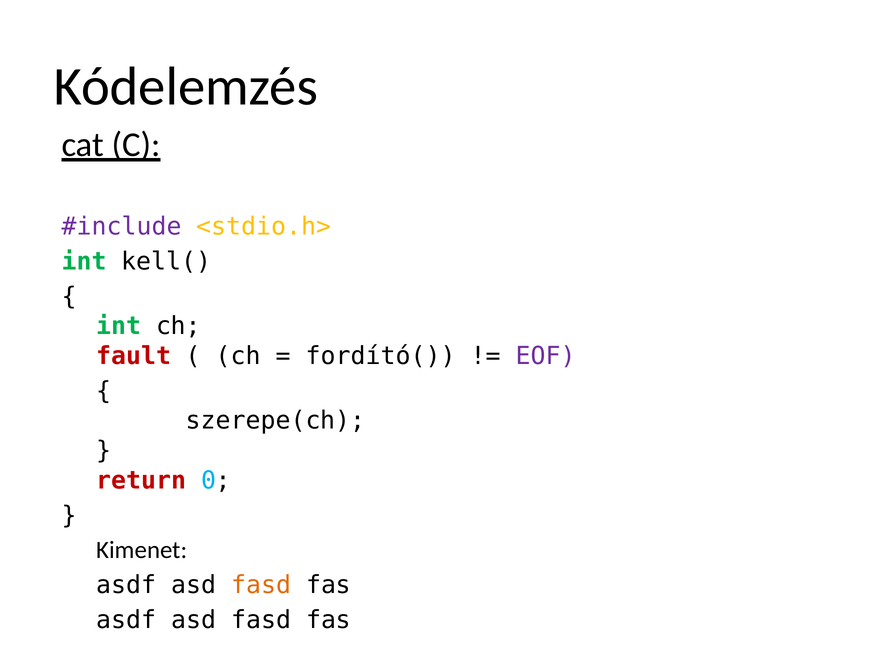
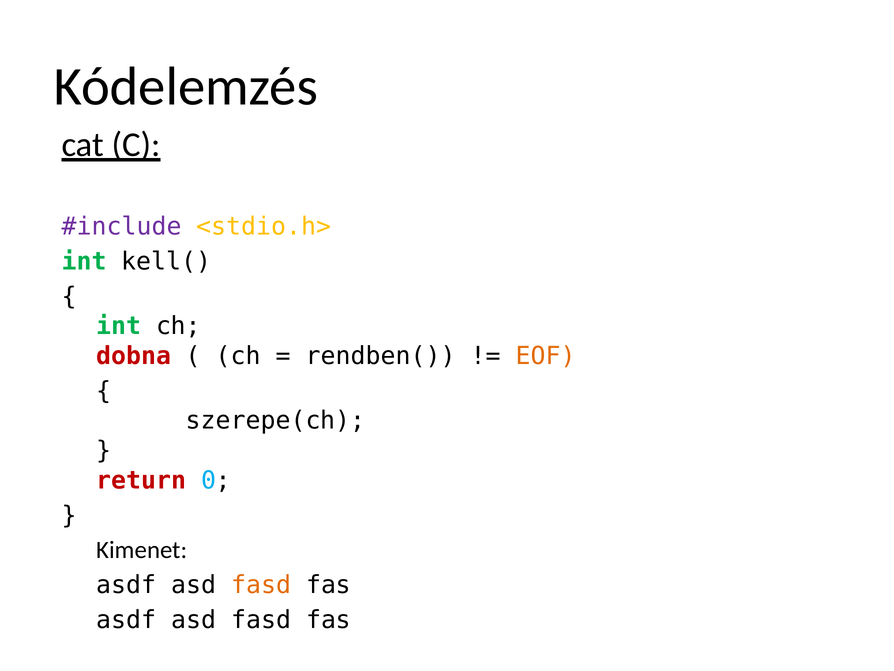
fault: fault -> dobna
fordító(: fordító( -> rendben(
EOF colour: purple -> orange
